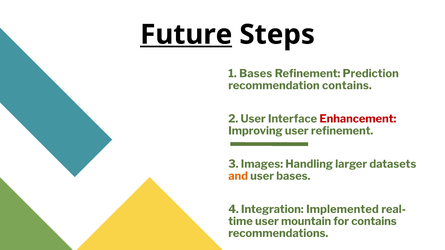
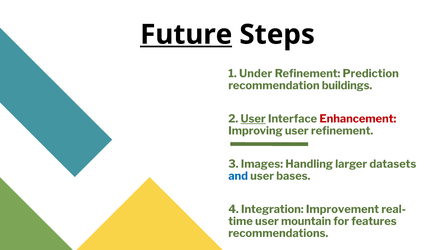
1 Bases: Bases -> Under
recommendation contains: contains -> buildings
User at (253, 119) underline: none -> present
and colour: orange -> blue
Implemented: Implemented -> Improvement
for contains: contains -> features
